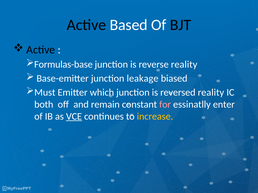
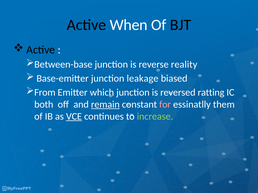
Based: Based -> When
Formulas-base: Formulas-base -> Between-base
Must: Must -> From
reversed reality: reality -> ratting
remain underline: none -> present
enter: enter -> them
increase colour: yellow -> light green
